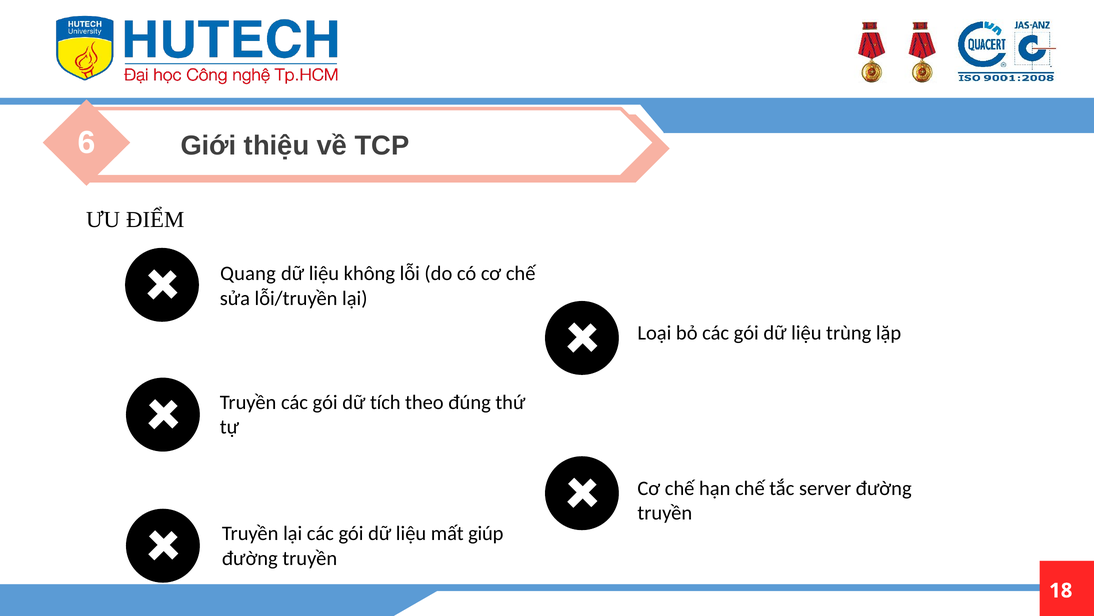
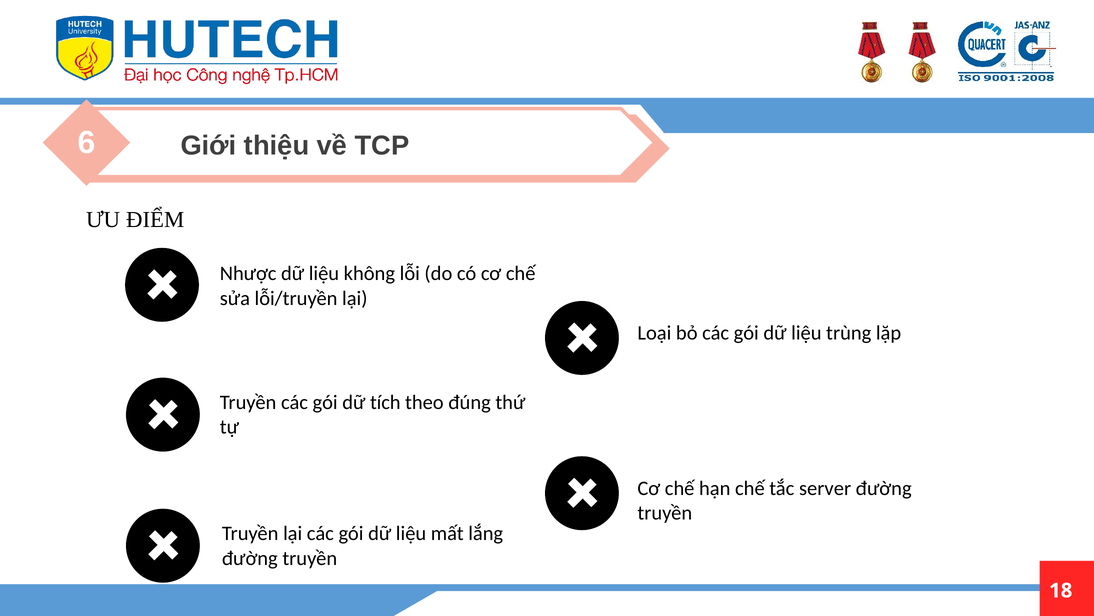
Quang: Quang -> Nhược
giúp: giúp -> lắng
